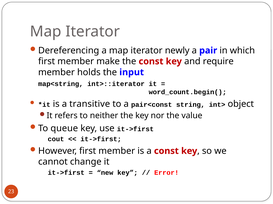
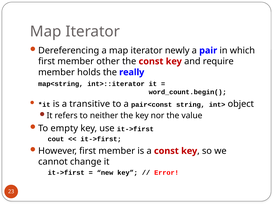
make: make -> other
input: input -> really
queue: queue -> empty
